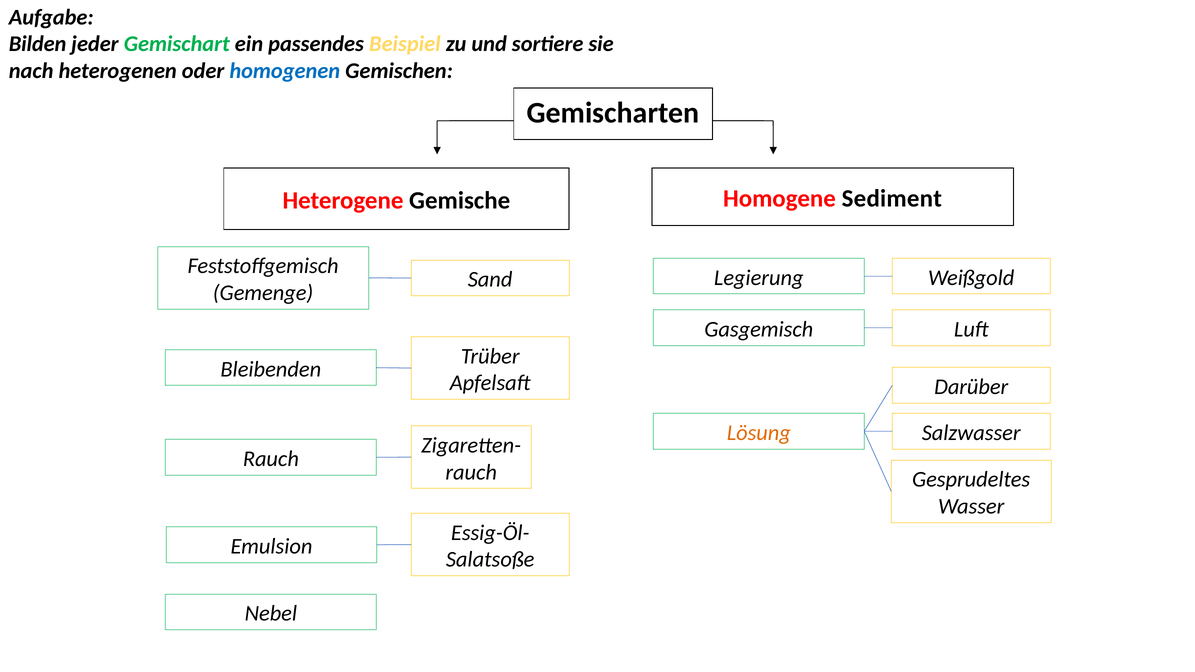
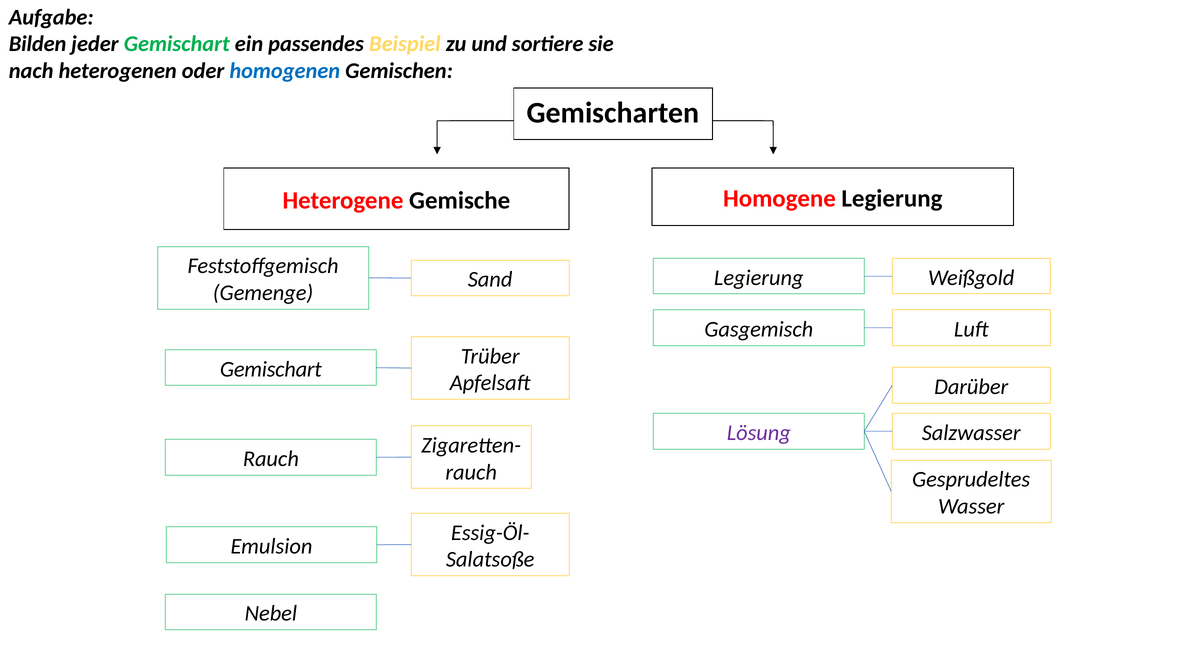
Homogene Sediment: Sediment -> Legierung
Bleibenden at (271, 369): Bleibenden -> Gemischart
Lösung colour: orange -> purple
